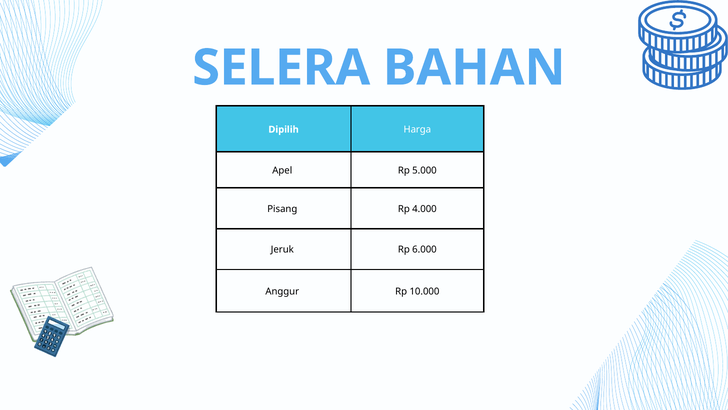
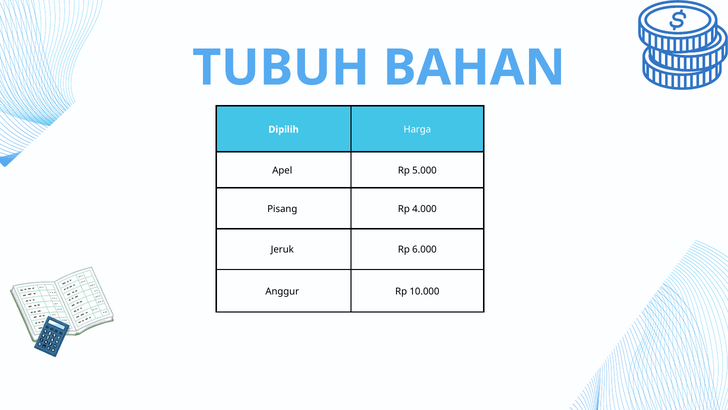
SELERA: SELERA -> TUBUH
